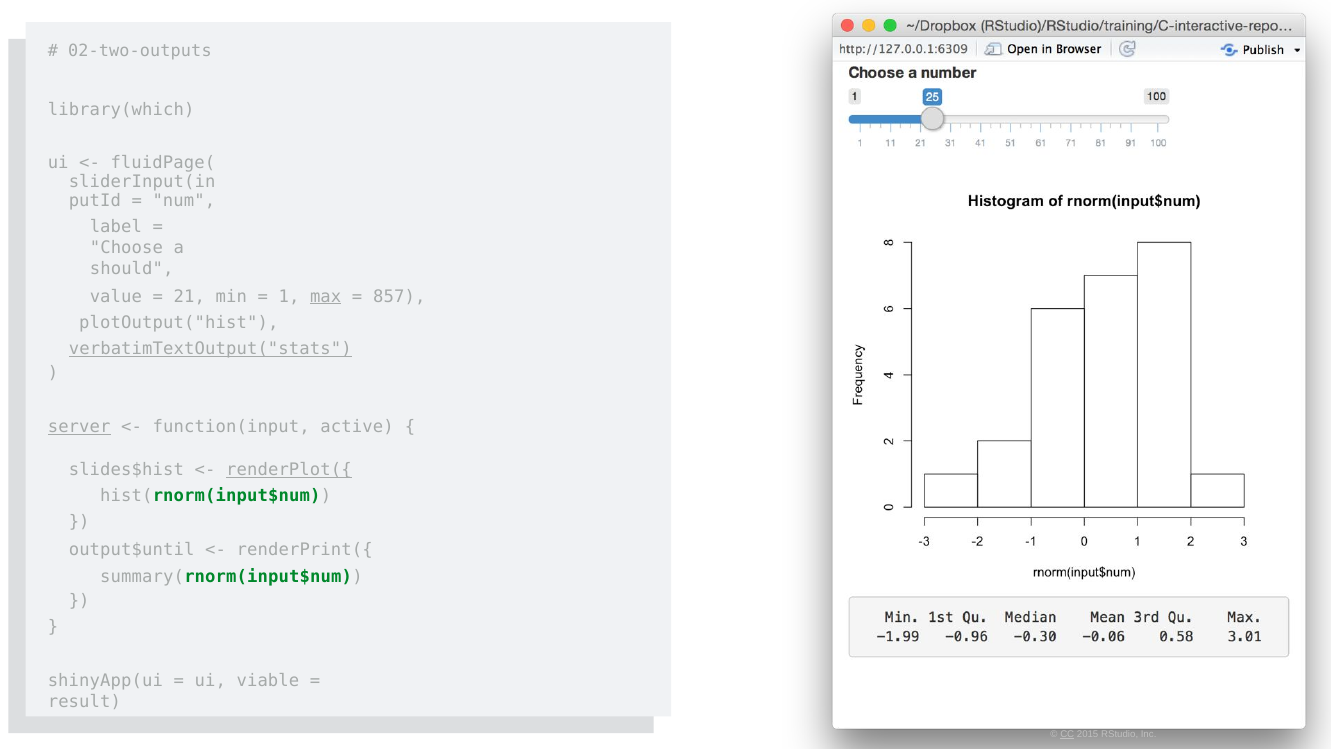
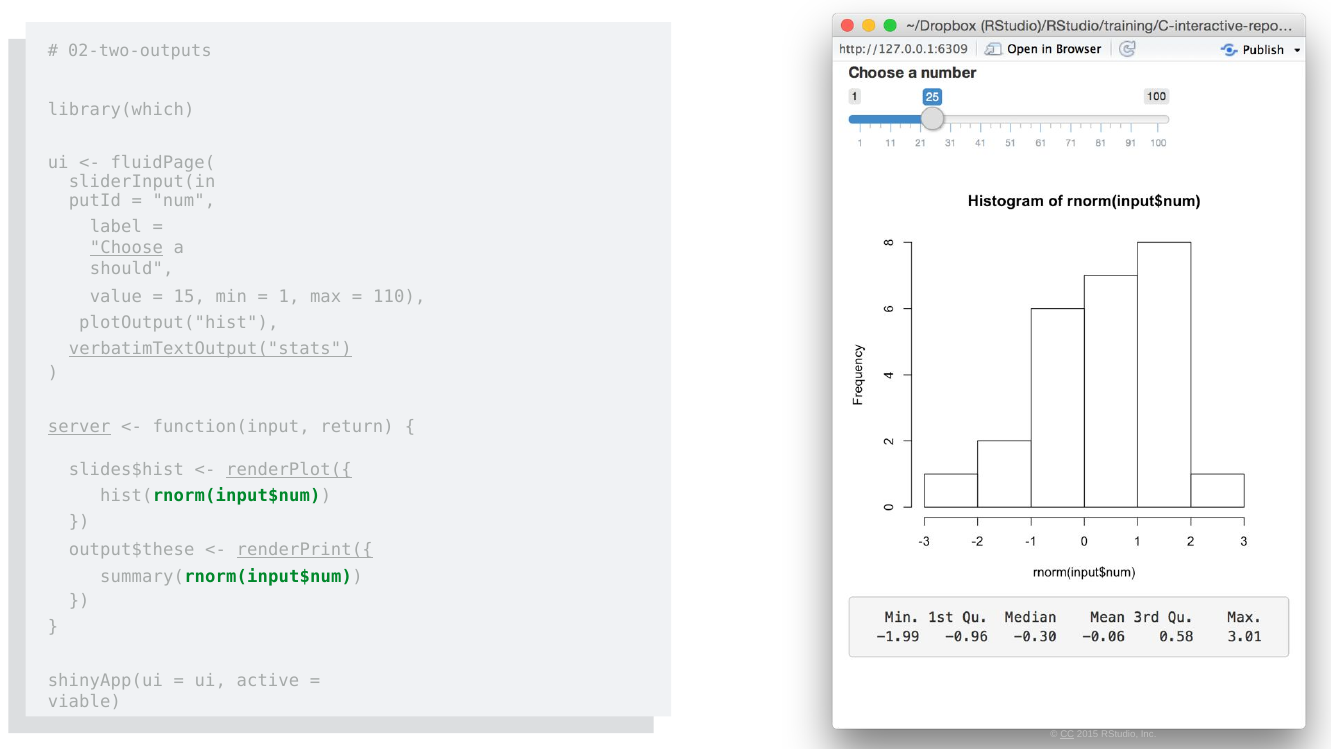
Choose underline: none -> present
21: 21 -> 15
max underline: present -> none
857: 857 -> 110
active: active -> return
output$until: output$until -> output$these
renderPrint({ underline: none -> present
viable: viable -> active
result: result -> viable
